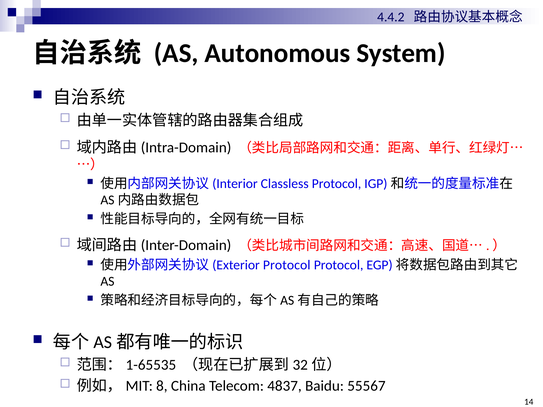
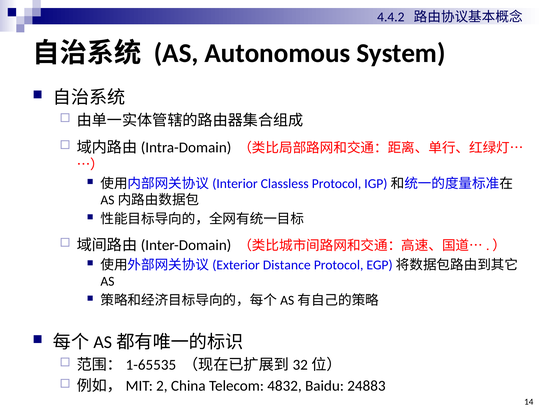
Protocol at (287, 265): Protocol -> Distance
8: 8 -> 2
4837: 4837 -> 4832
55567: 55567 -> 24883
